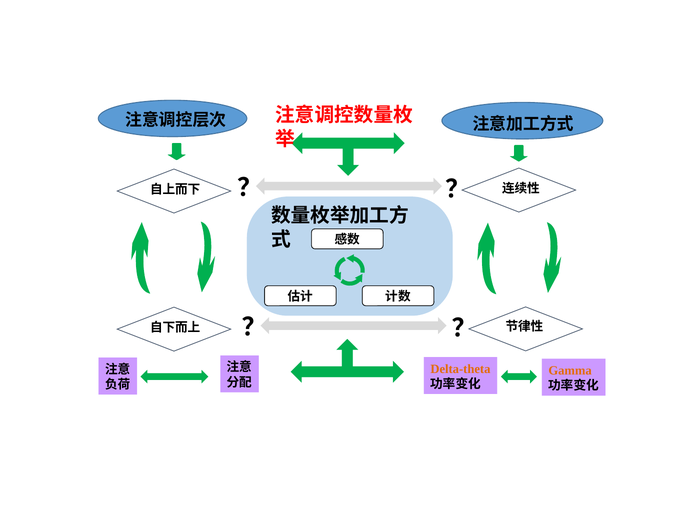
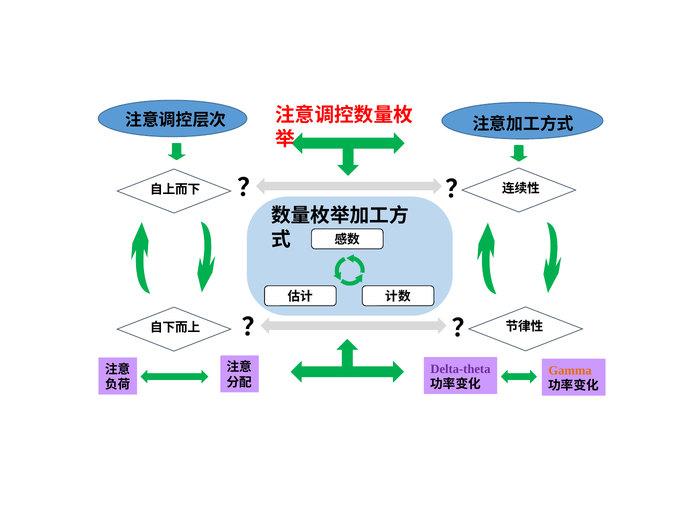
Delta-theta colour: orange -> purple
